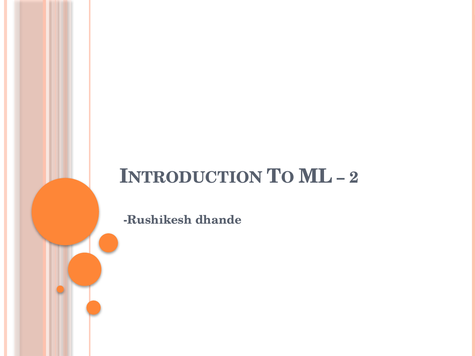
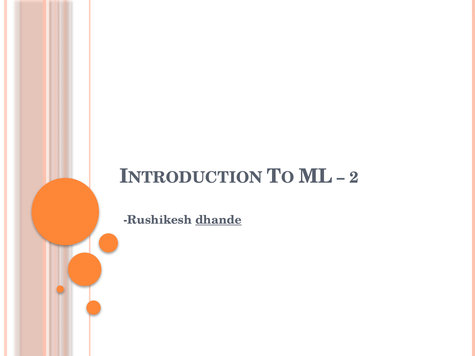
dhande underline: none -> present
